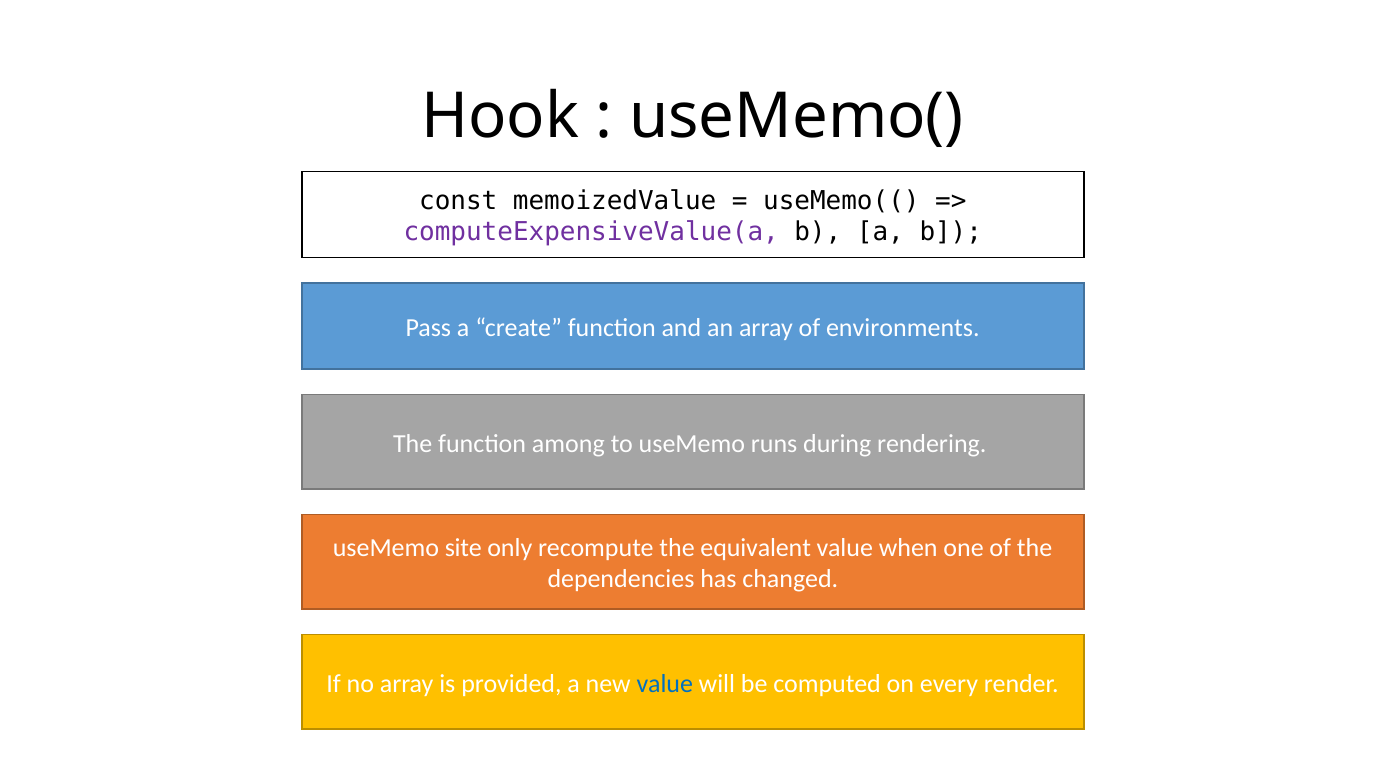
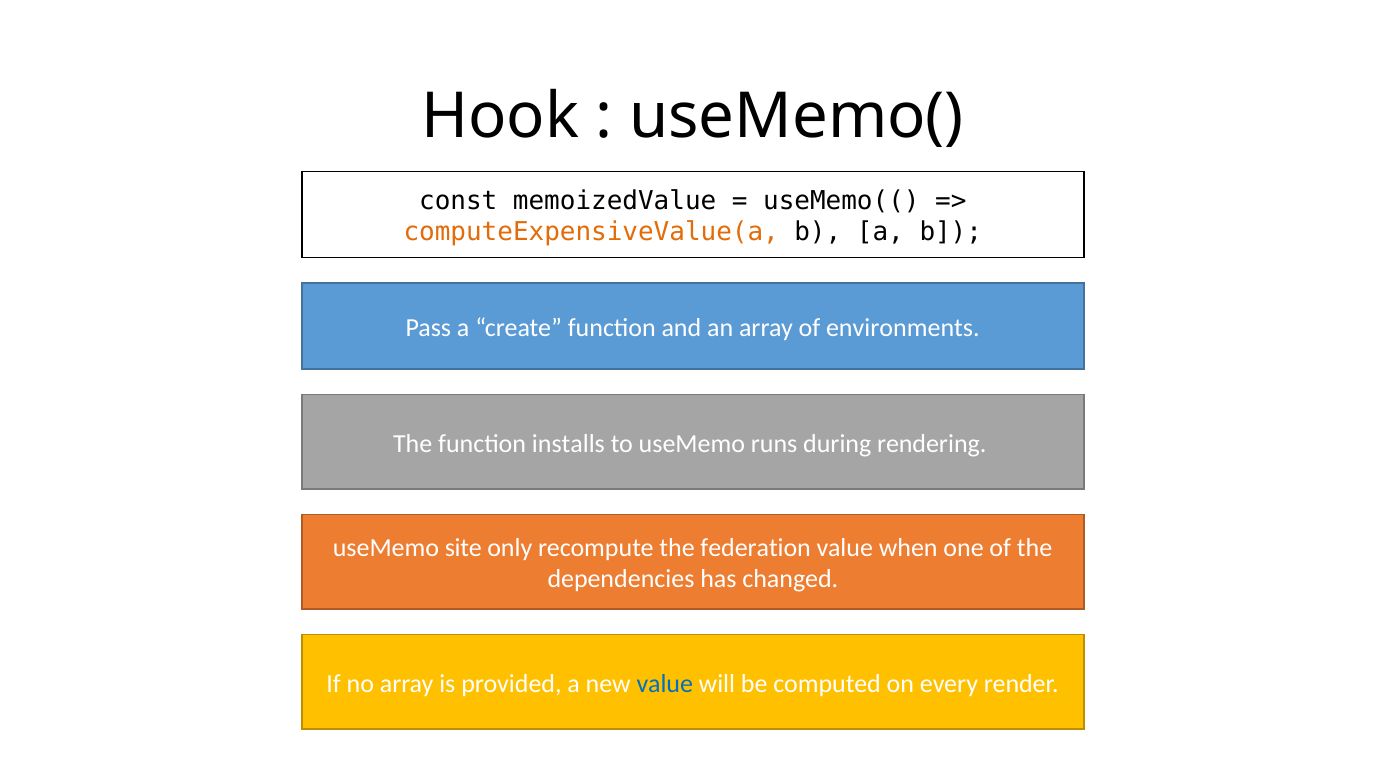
computeExpensiveValue(a colour: purple -> orange
among: among -> installs
equivalent: equivalent -> federation
